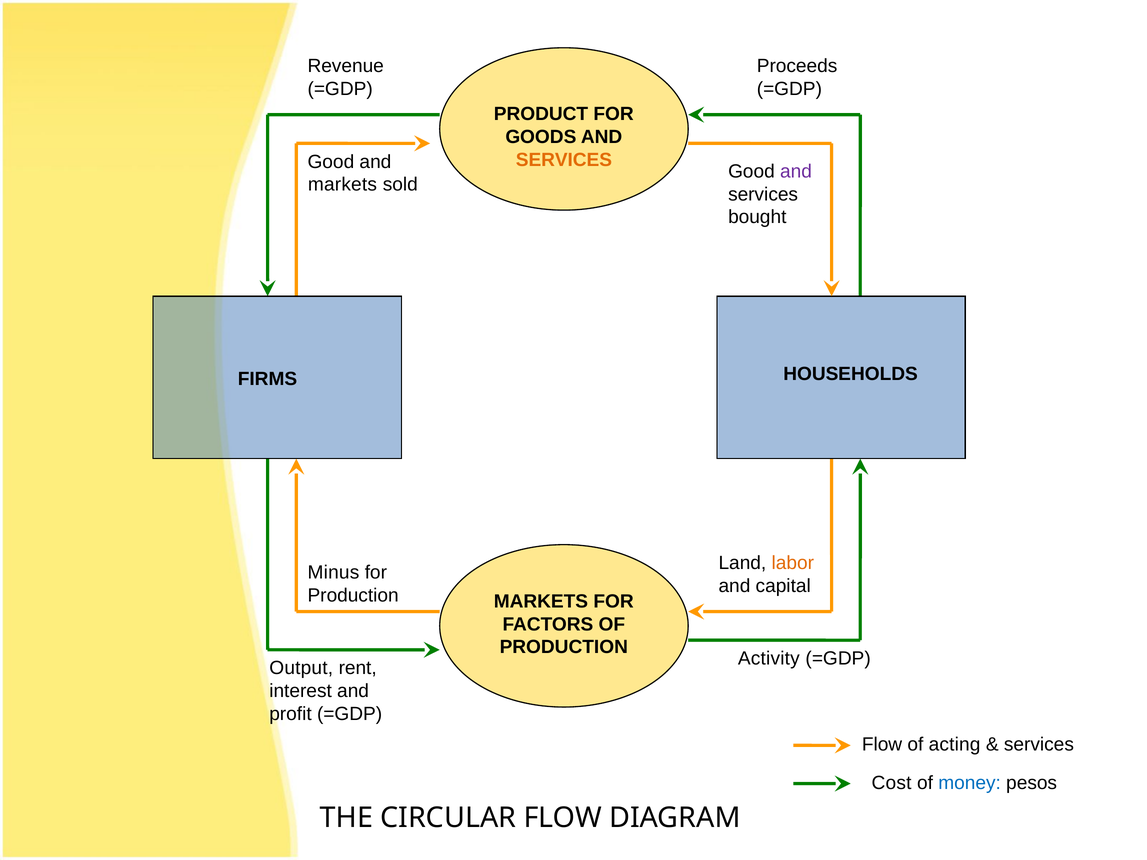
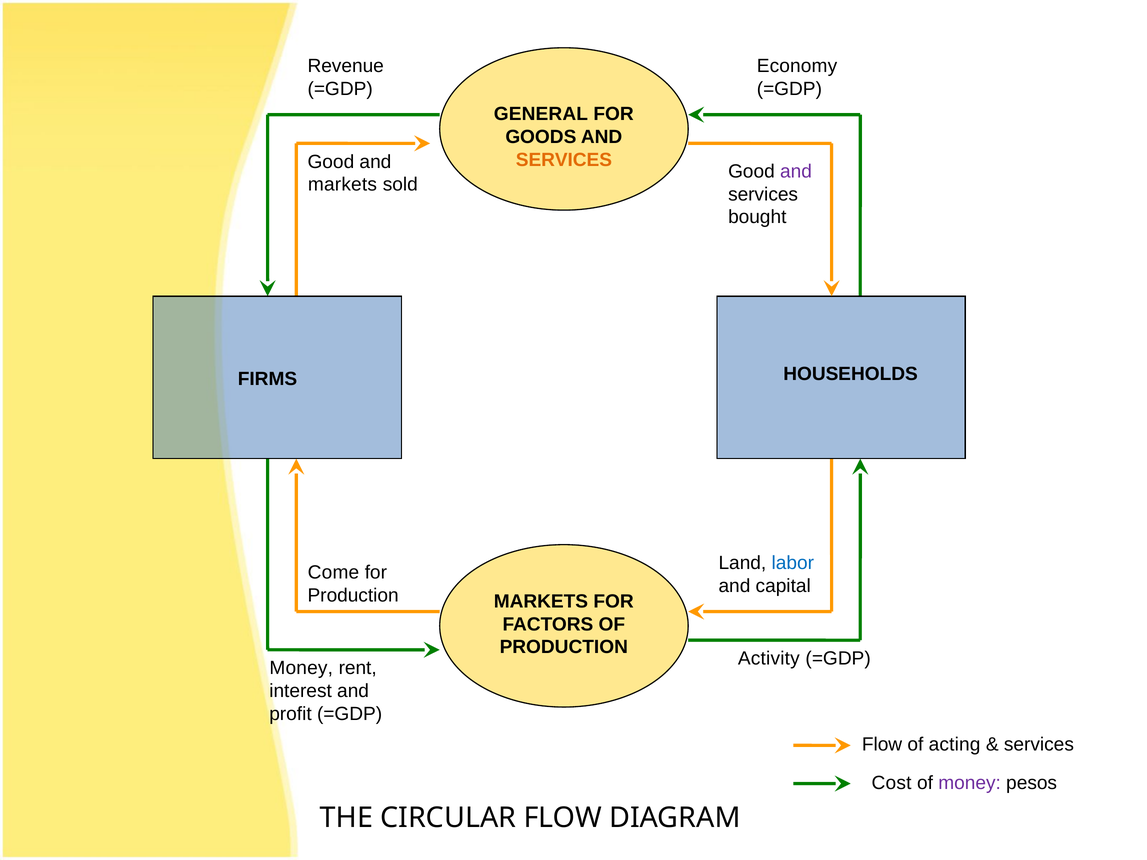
Proceeds: Proceeds -> Economy
PRODUCT: PRODUCT -> GENERAL
labor colour: orange -> blue
Minus: Minus -> Come
Output at (301, 668): Output -> Money
money at (970, 783) colour: blue -> purple
